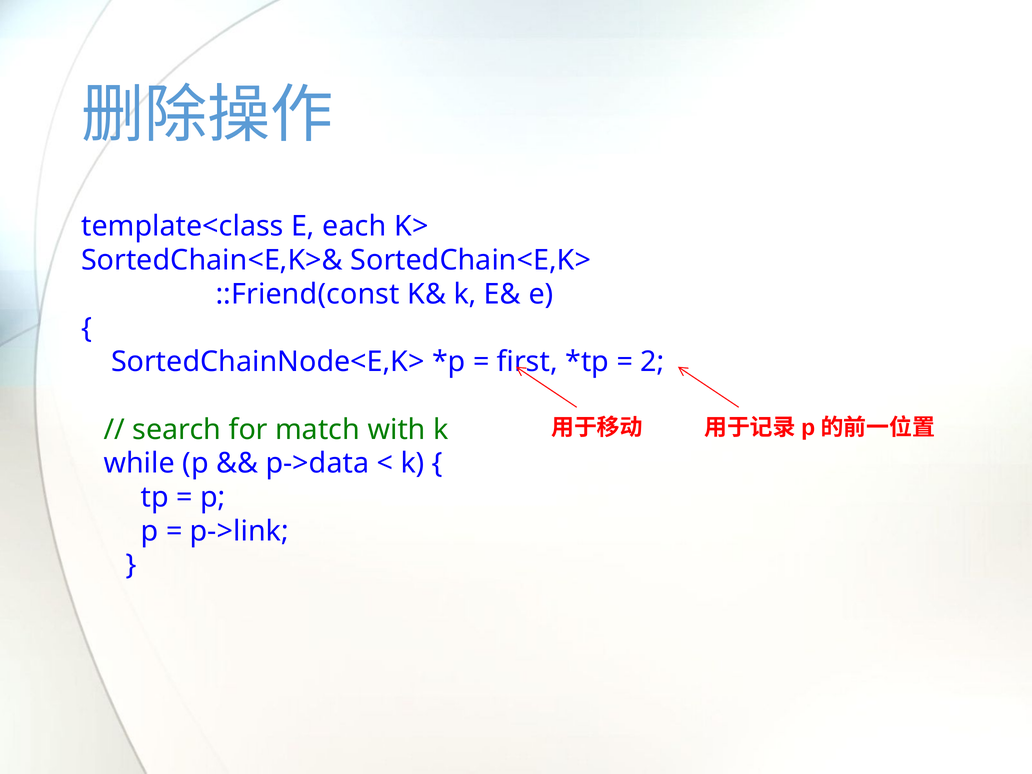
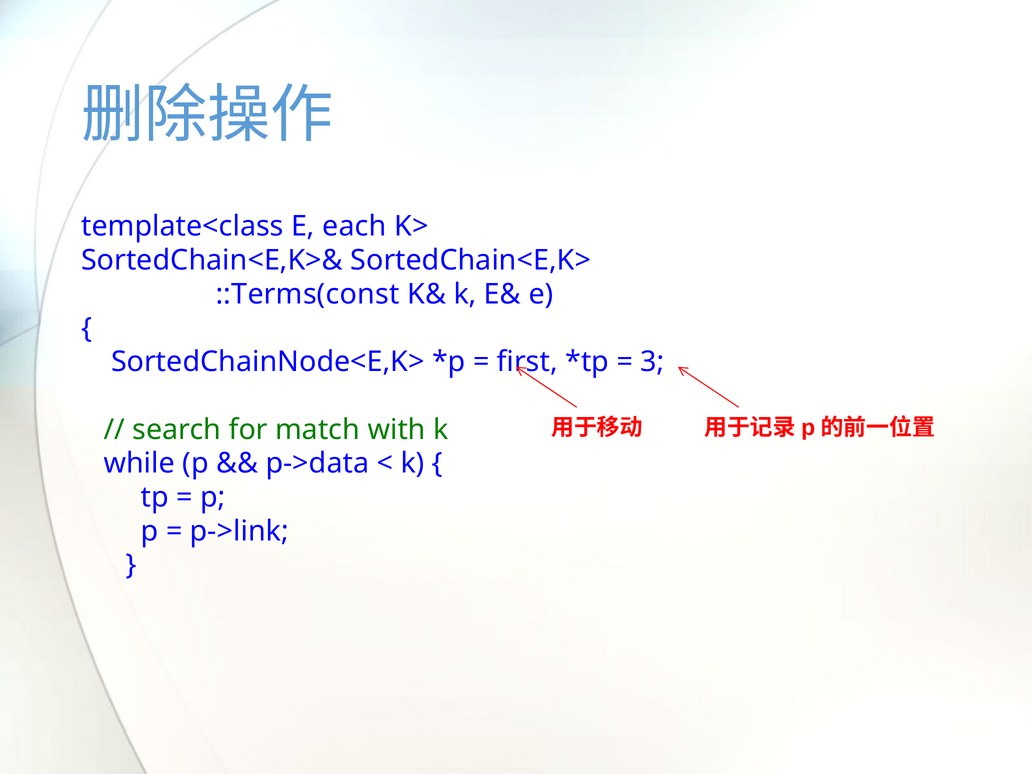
::Friend(const: ::Friend(const -> ::Terms(const
2: 2 -> 3
